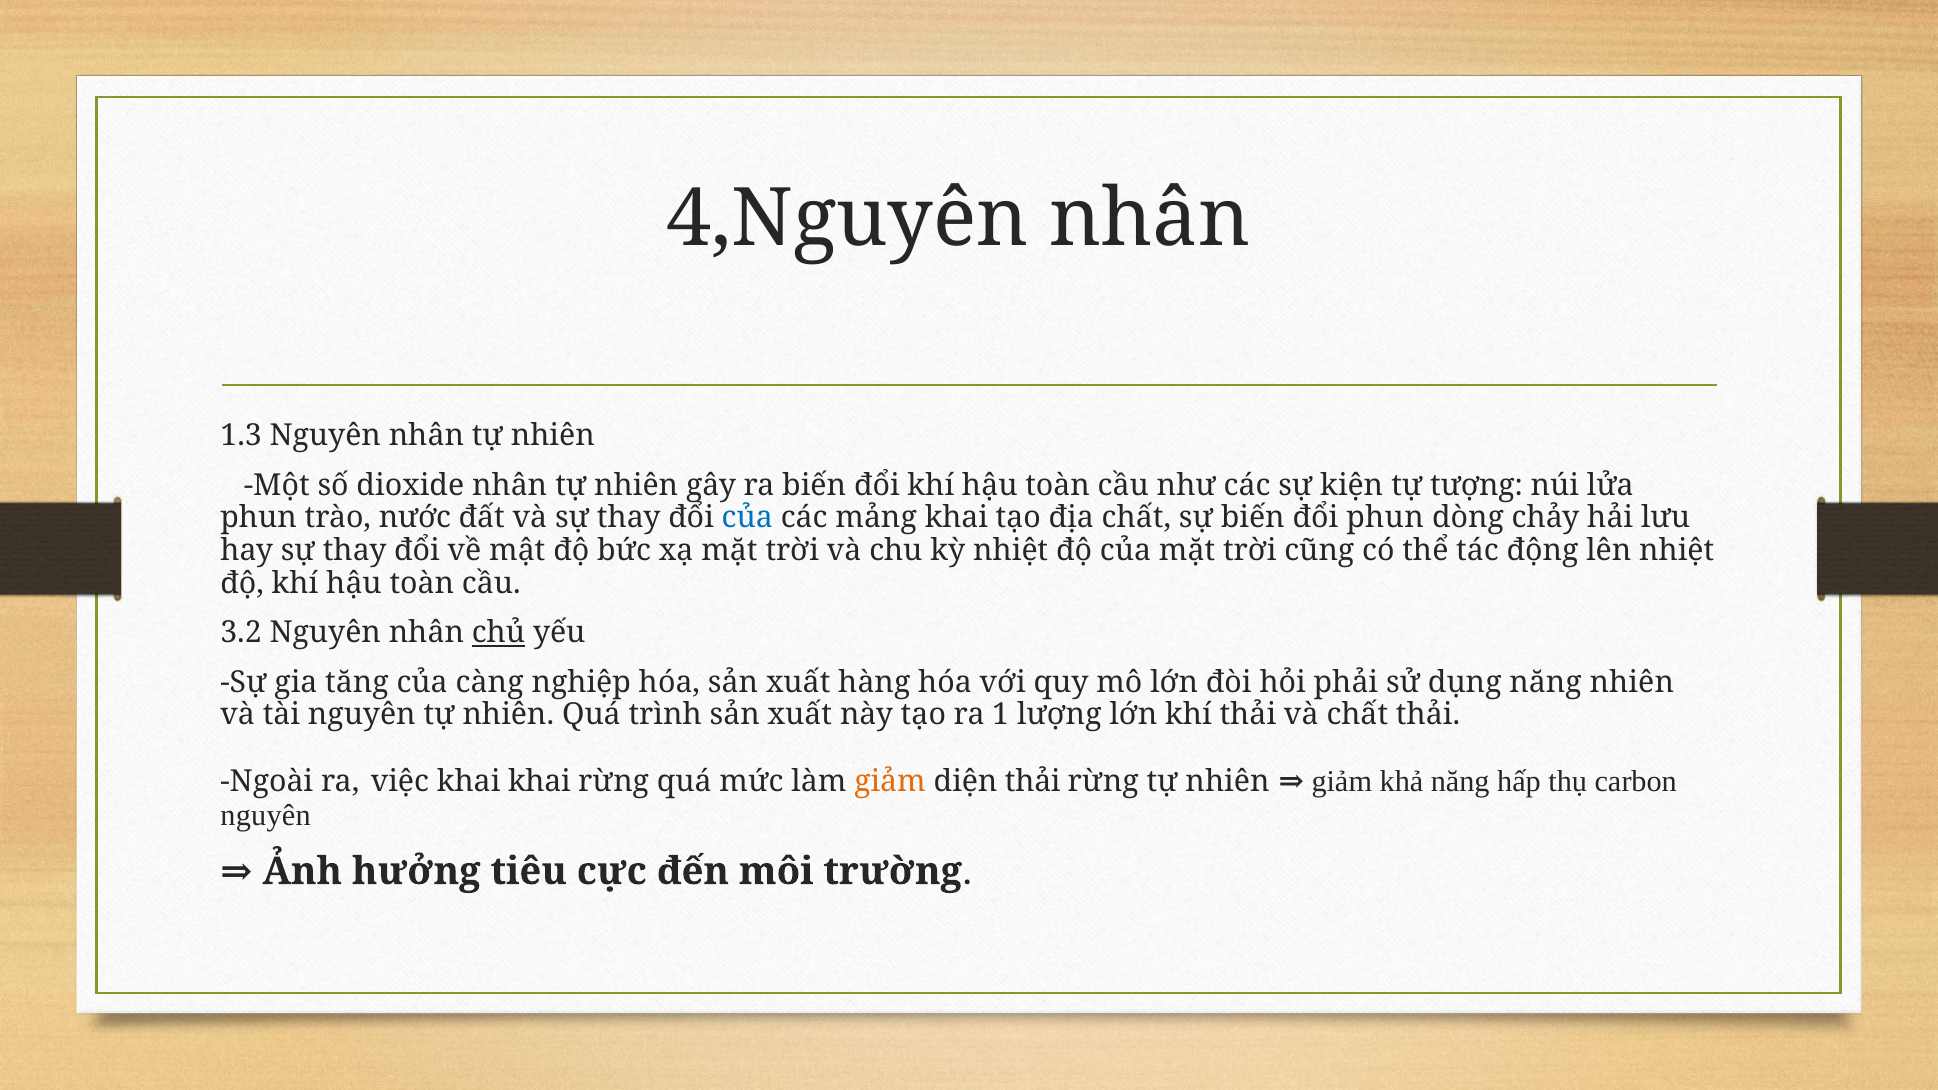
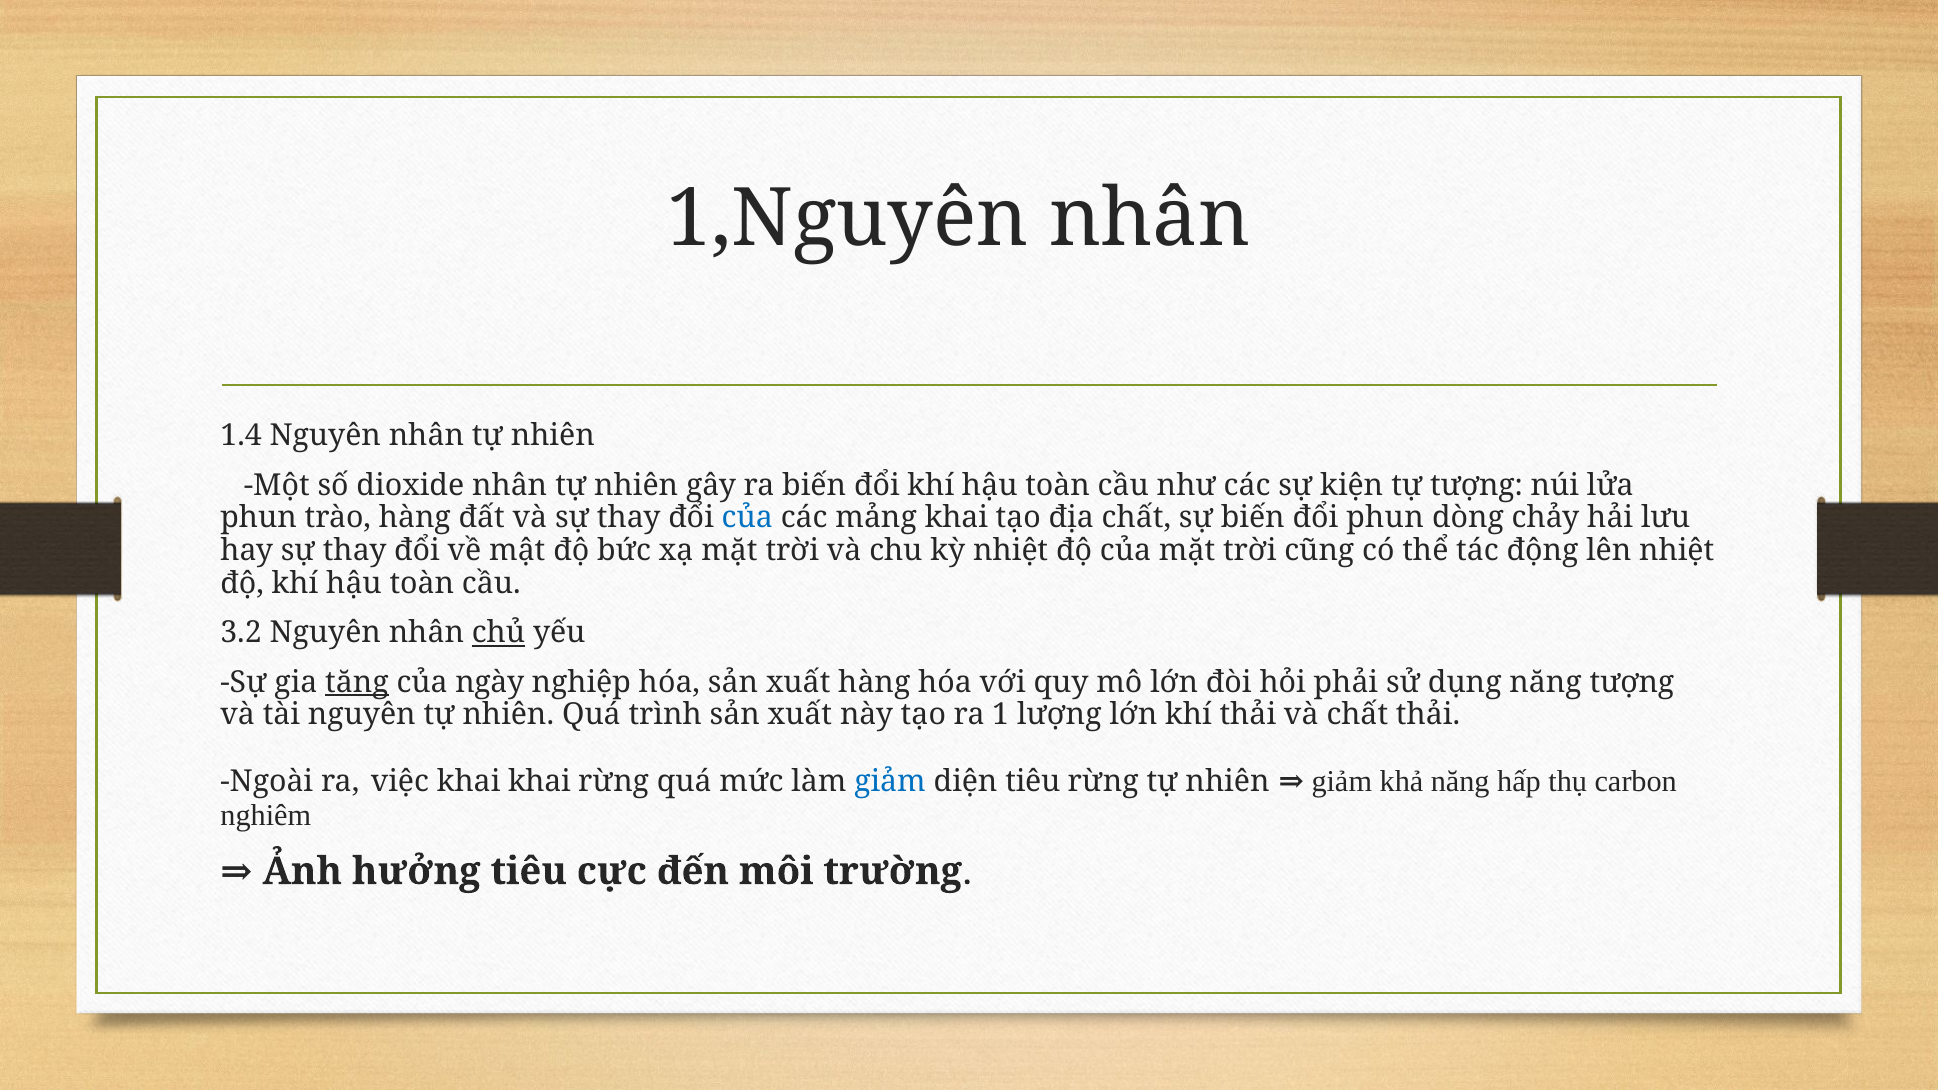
4,Nguyên: 4,Nguyên -> 1,Nguyên
1.3: 1.3 -> 1.4
trào nước: nước -> hàng
tăng underline: none -> present
càng: càng -> ngày
năng nhiên: nhiên -> tượng
giảm at (890, 781) colour: orange -> blue
diện thải: thải -> tiêu
nguyên at (266, 815): nguyên -> nghiêm
